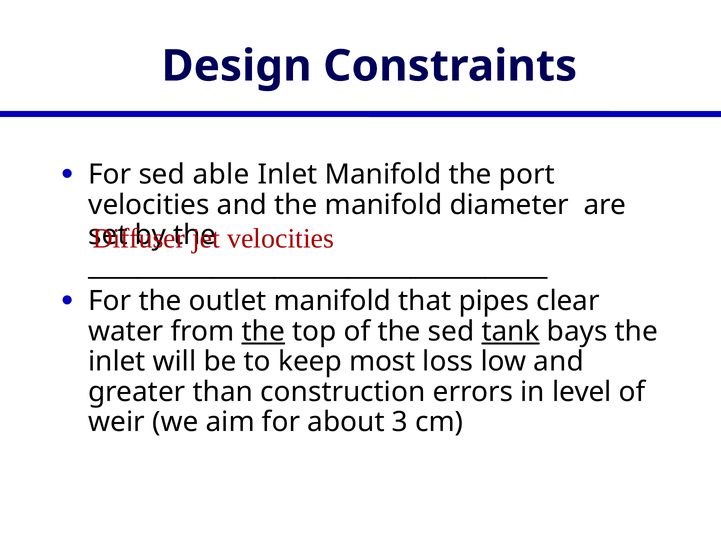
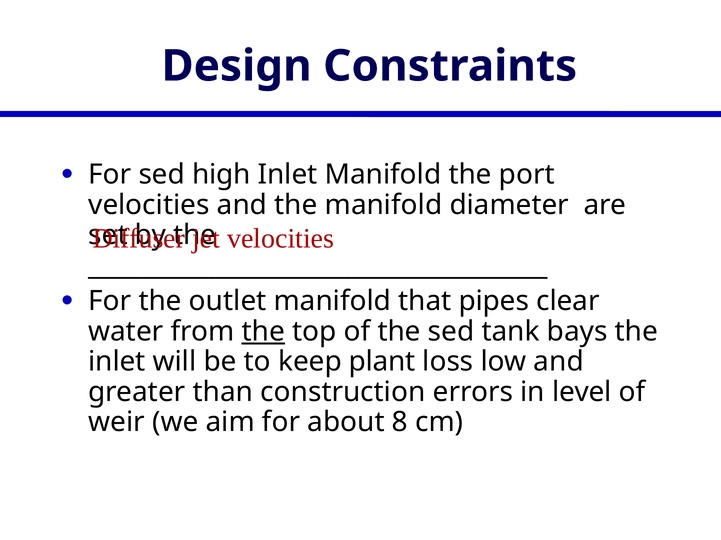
able: able -> high
tank underline: present -> none
most: most -> plant
3: 3 -> 8
